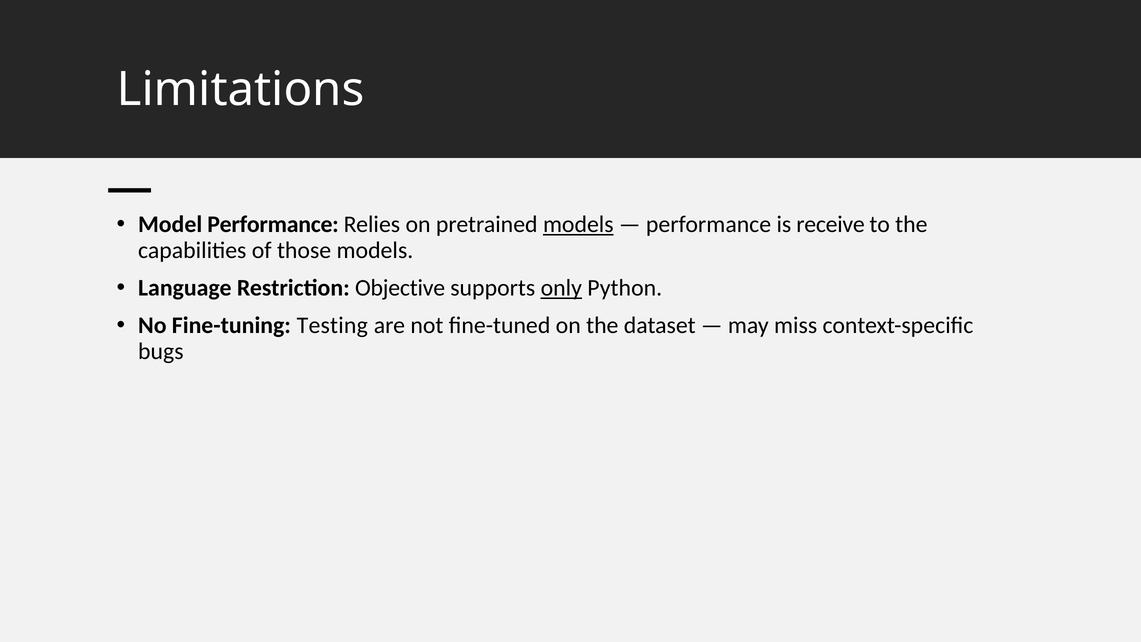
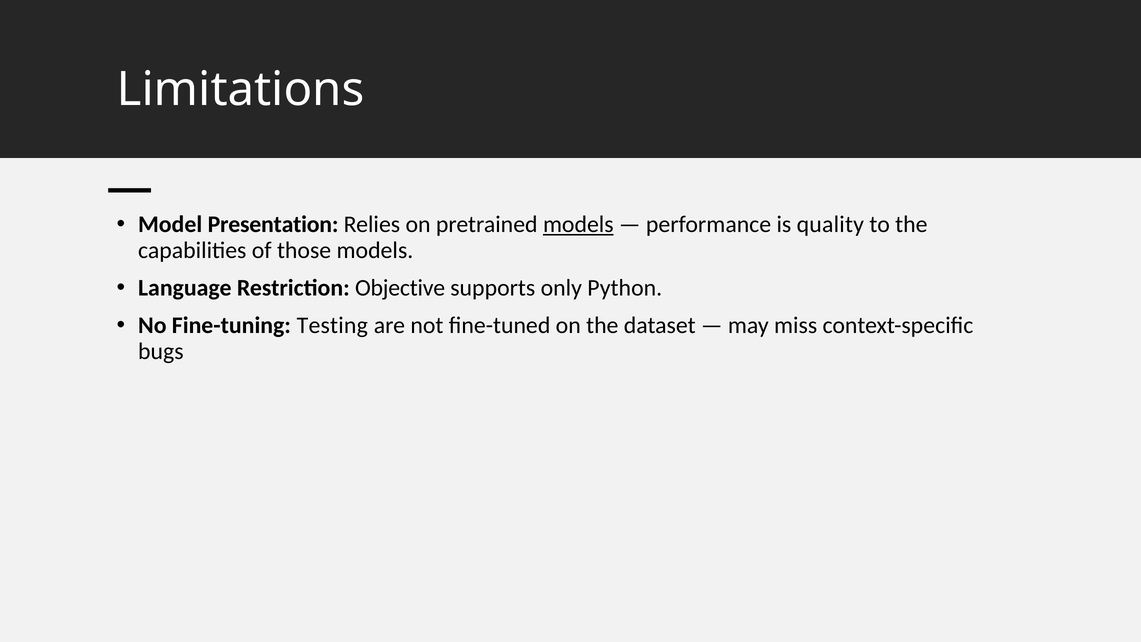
Model Performance: Performance -> Presentation
receive: receive -> quality
only underline: present -> none
